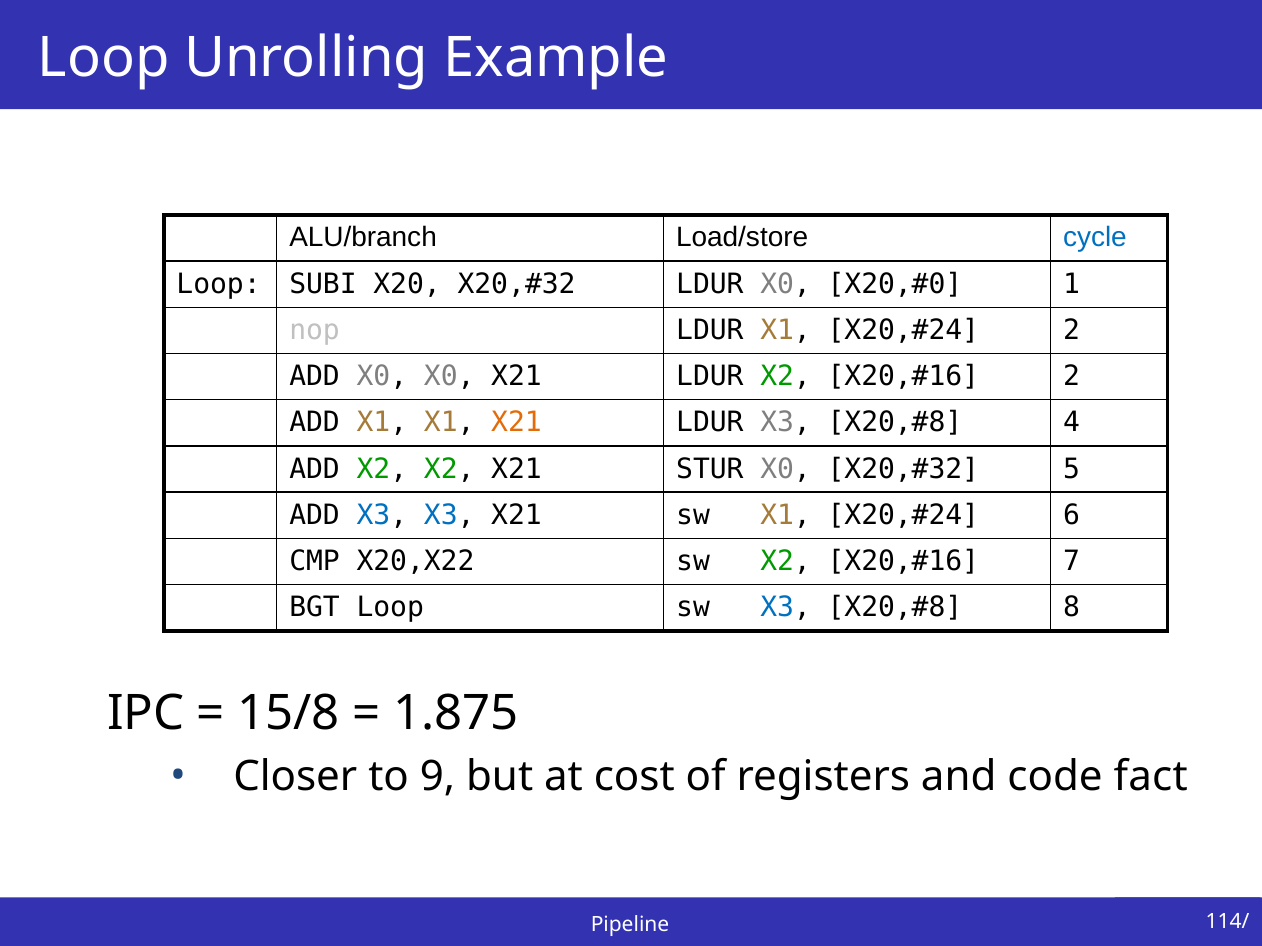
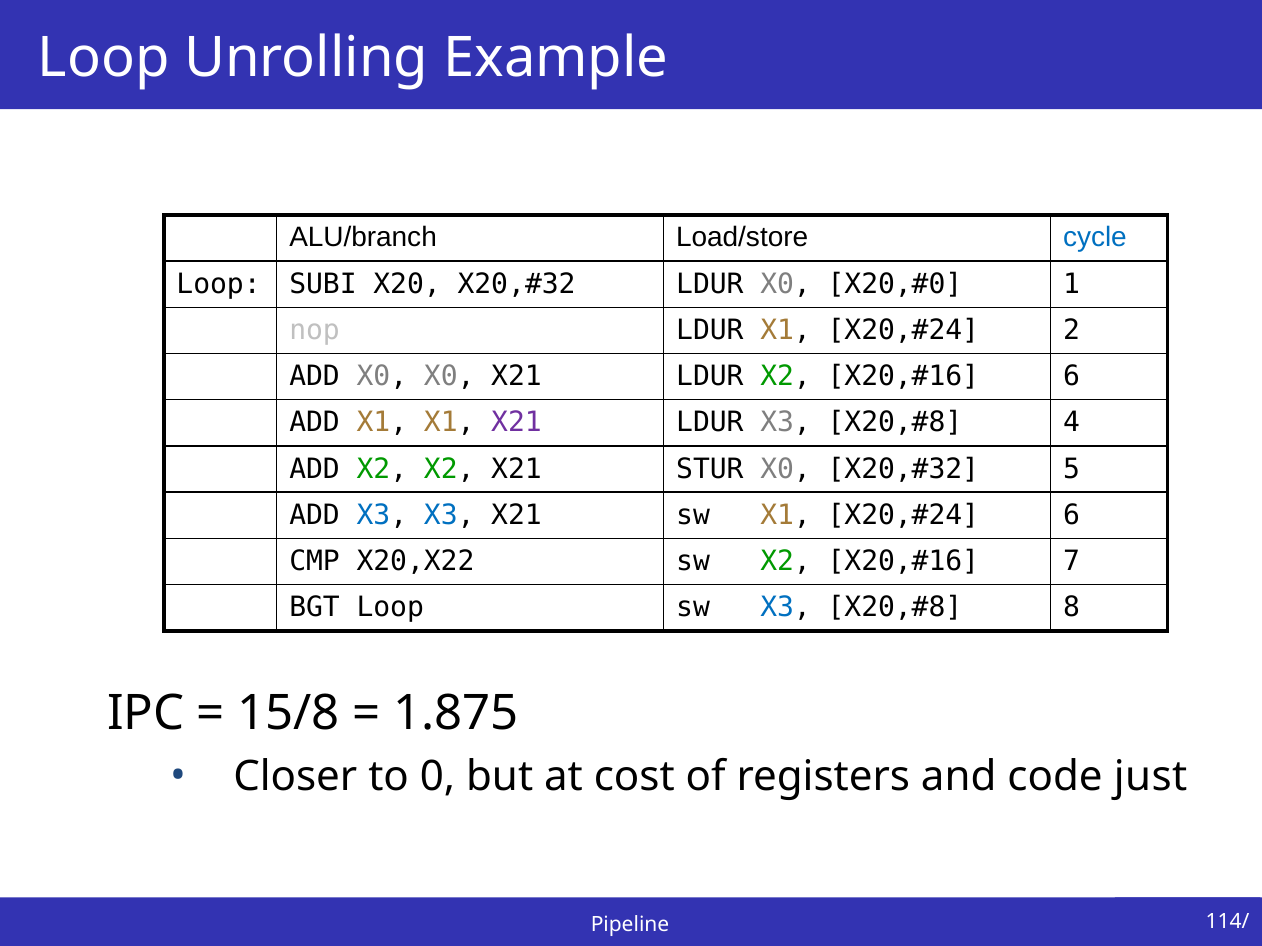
2 at (1072, 377): 2 -> 6
X21 at (516, 423) colour: orange -> purple
9: 9 -> 0
fact: fact -> just
